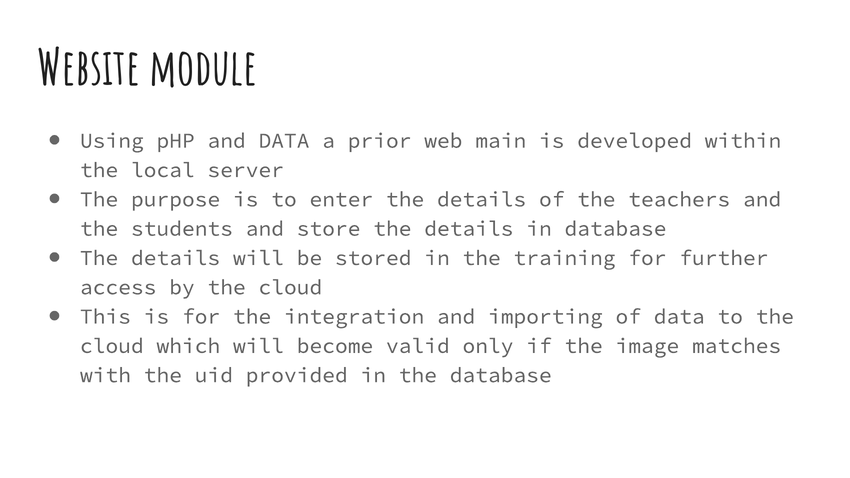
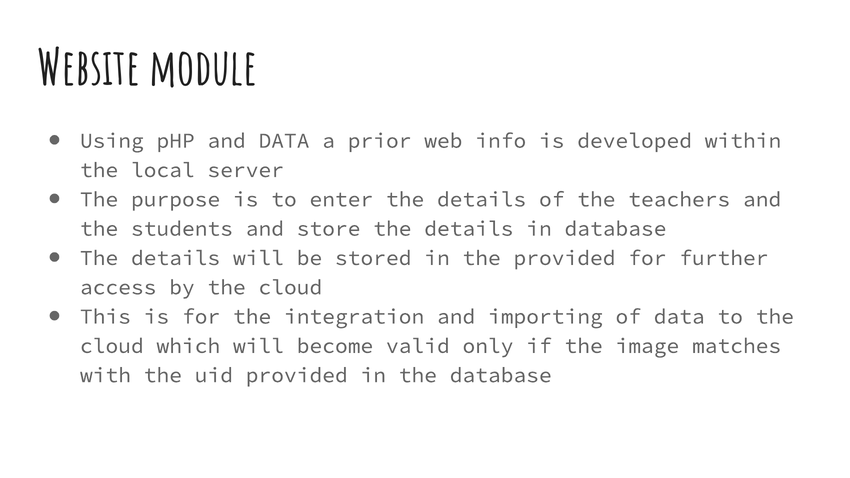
main: main -> info
the training: training -> provided
